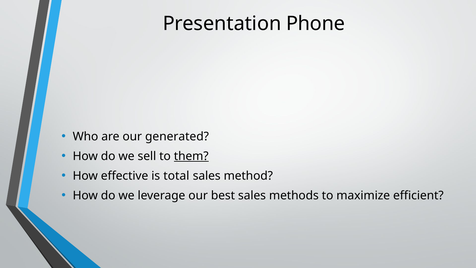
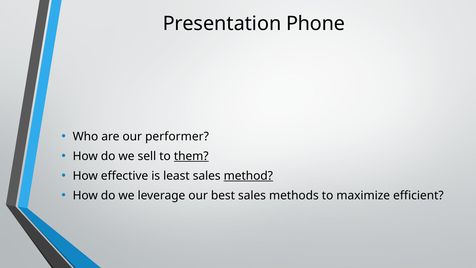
generated: generated -> performer
total: total -> least
method underline: none -> present
